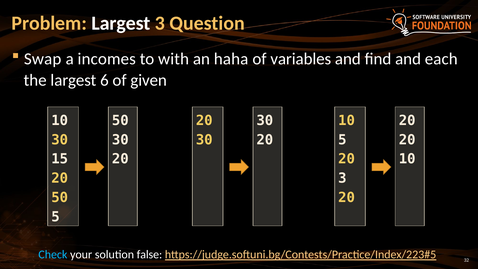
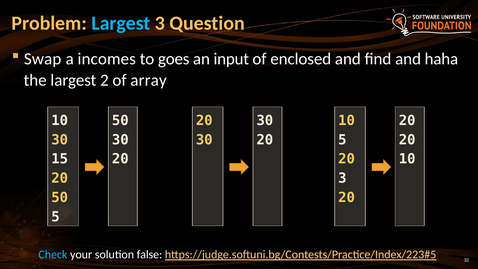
Largest at (121, 23) colour: white -> light blue
with: with -> goes
haha: haha -> input
variables: variables -> enclosed
each: each -> haha
6: 6 -> 2
given: given -> array
